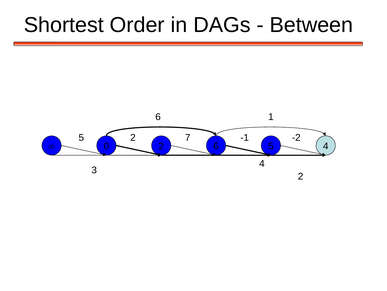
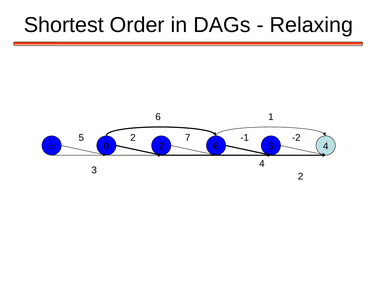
Between: Between -> Relaxing
